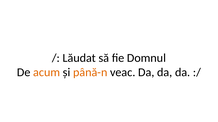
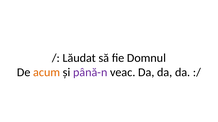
până-n colour: orange -> purple
